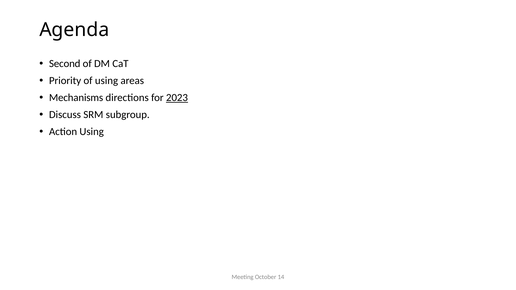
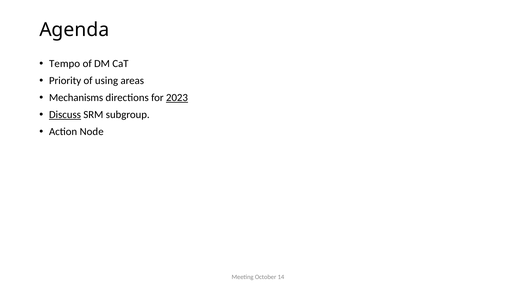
Second: Second -> Tempo
Discuss underline: none -> present
Action Using: Using -> Node
